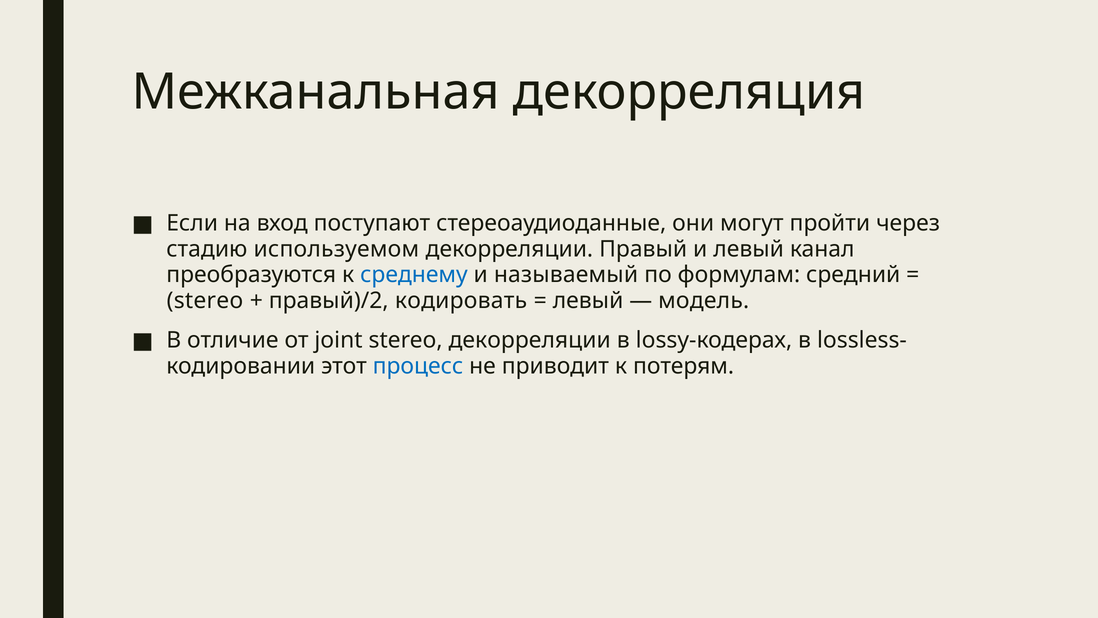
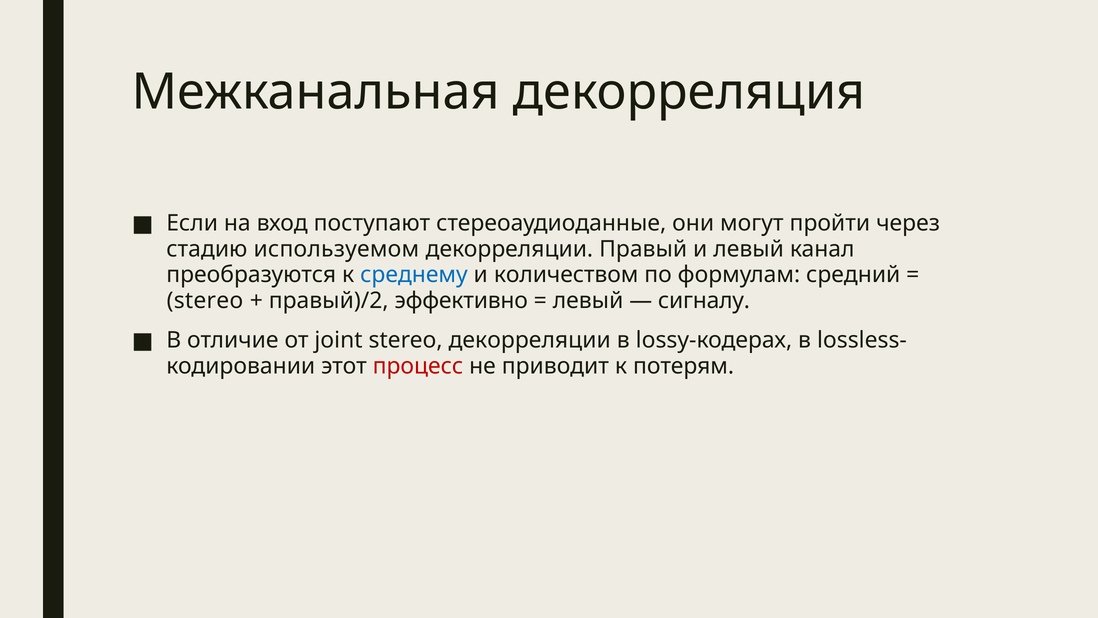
называемый: называемый -> количеством
кодировать: кодировать -> эффективно
модель: модель -> сигналу
процесс colour: blue -> red
